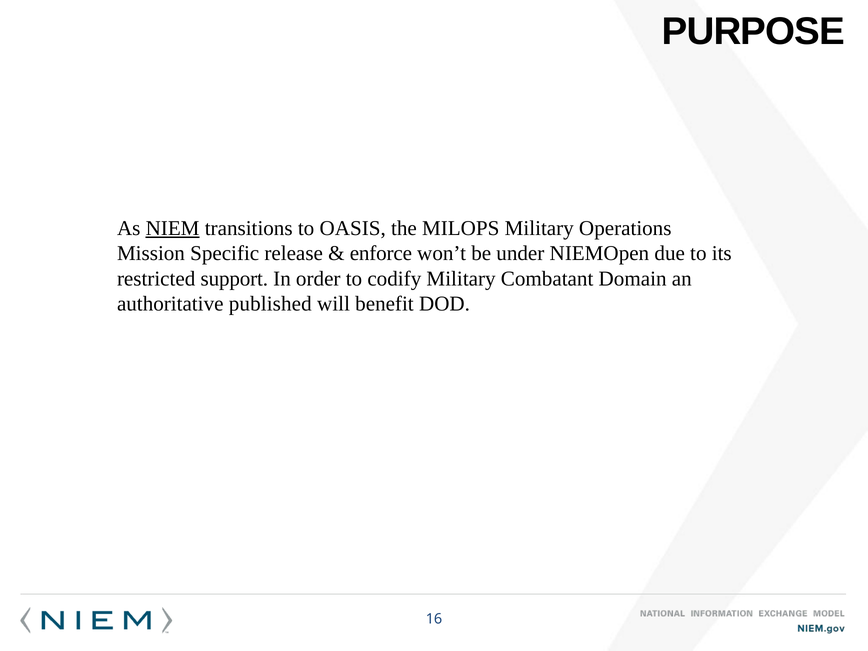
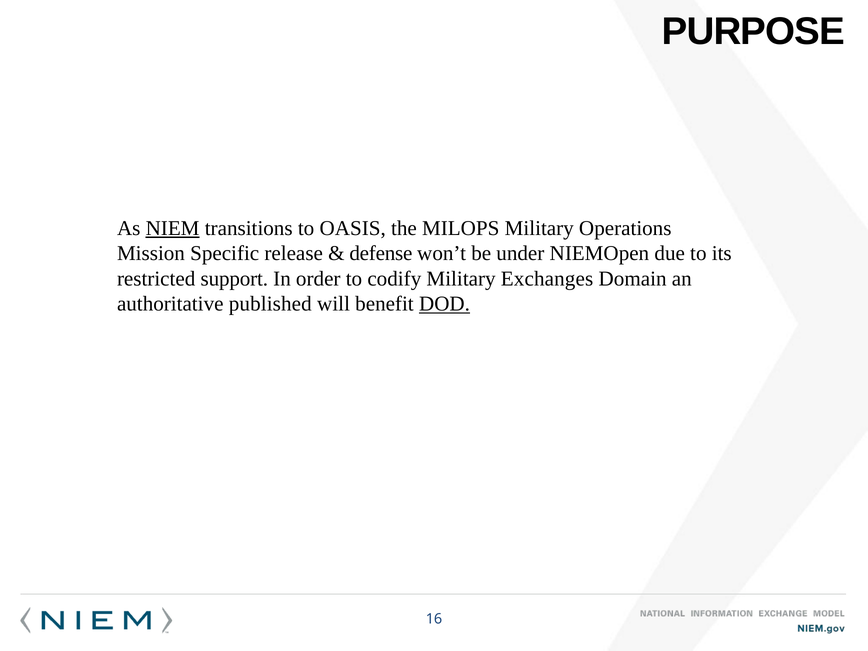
enforce: enforce -> defense
Combatant: Combatant -> Exchanges
DOD underline: none -> present
